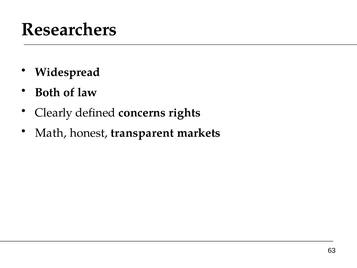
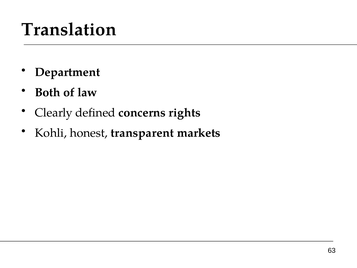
Researchers: Researchers -> Translation
Widespread: Widespread -> Department
Math: Math -> Kohli
